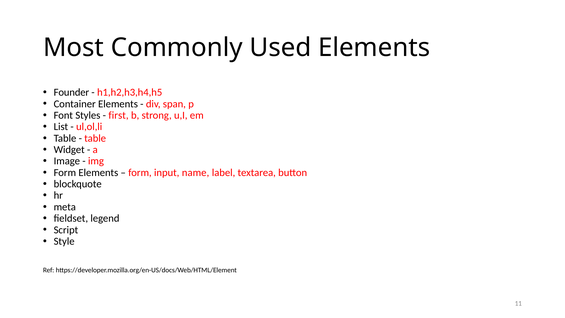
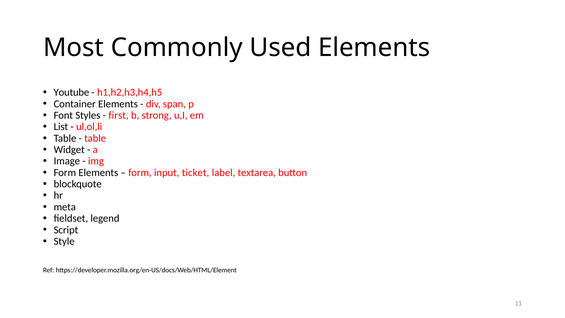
Founder: Founder -> Youtube
name: name -> ticket
